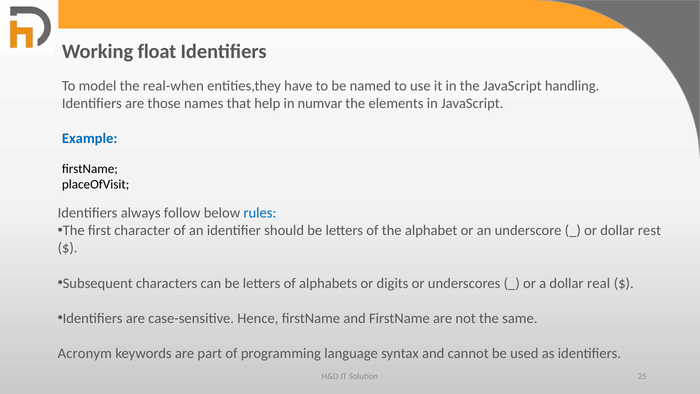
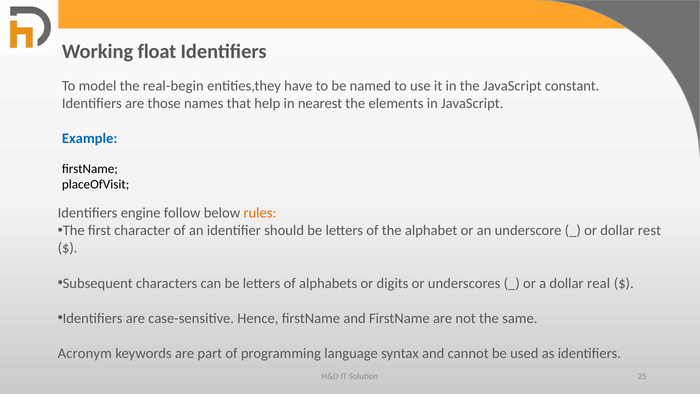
real-when: real-when -> real-begin
handling: handling -> constant
numvar: numvar -> nearest
always: always -> engine
rules colour: blue -> orange
